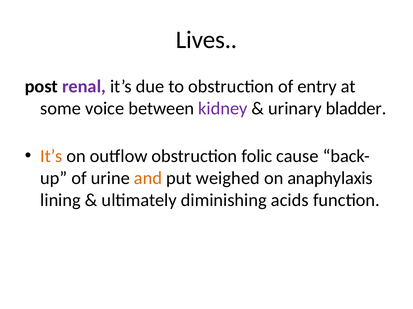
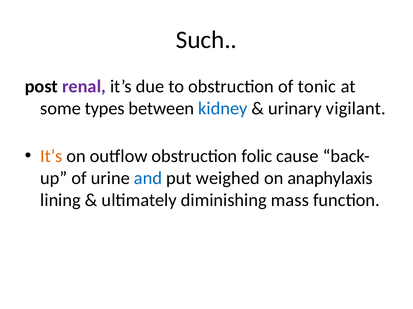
Lives: Lives -> Such
entry: entry -> tonic
voice: voice -> types
kidney colour: purple -> blue
bladder: bladder -> vigilant
and colour: orange -> blue
acids: acids -> mass
